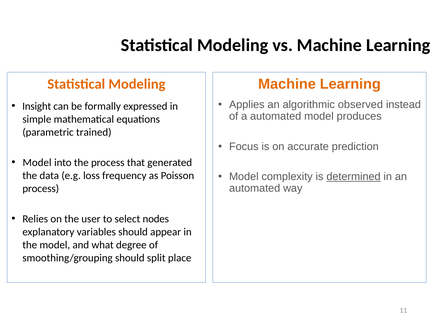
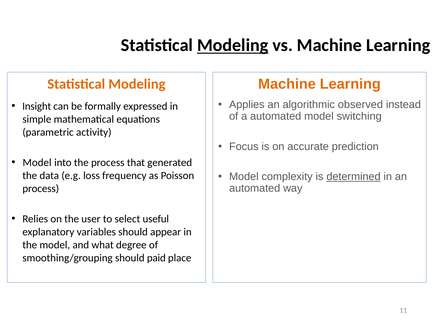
Modeling at (233, 45) underline: none -> present
produces: produces -> switching
trained: trained -> activity
nodes: nodes -> useful
split: split -> paid
